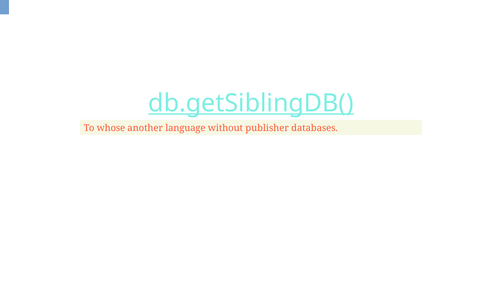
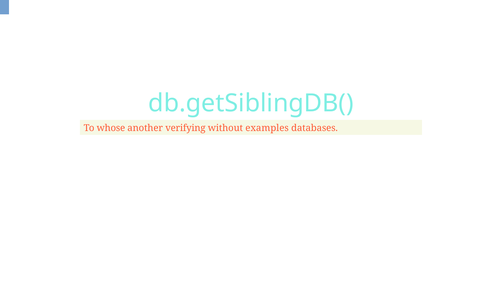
db.getSiblingDB( underline: present -> none
language: language -> verifying
publisher: publisher -> examples
